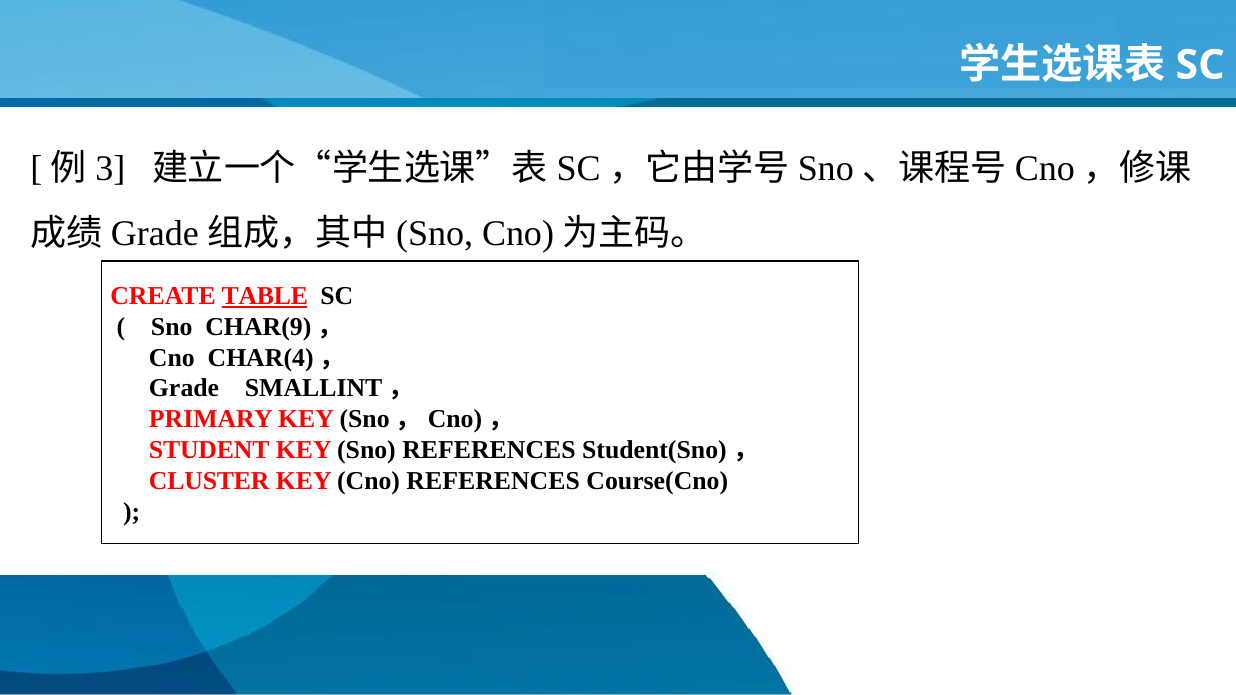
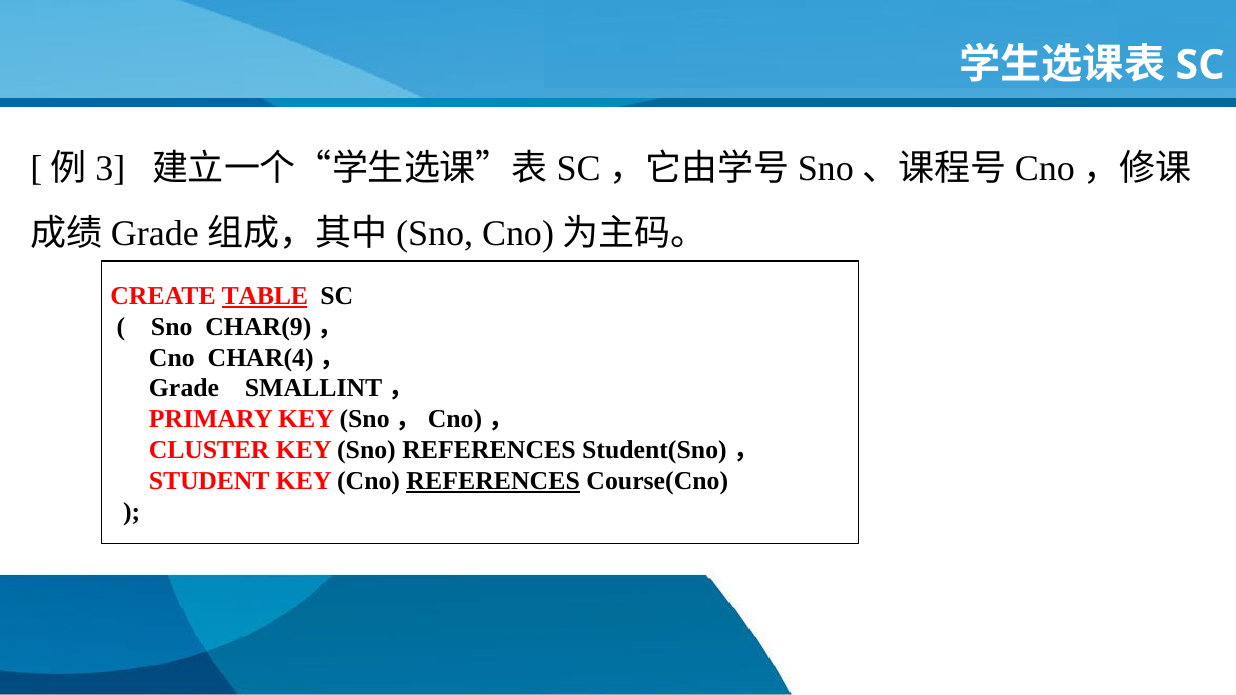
STUDENT: STUDENT -> CLUSTER
CLUSTER: CLUSTER -> STUDENT
REFERENCES at (493, 481) underline: none -> present
